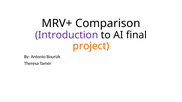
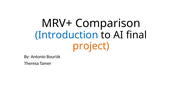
Introduction colour: purple -> blue
